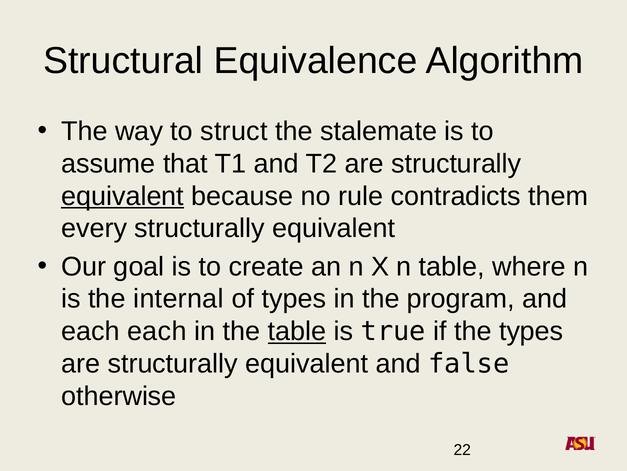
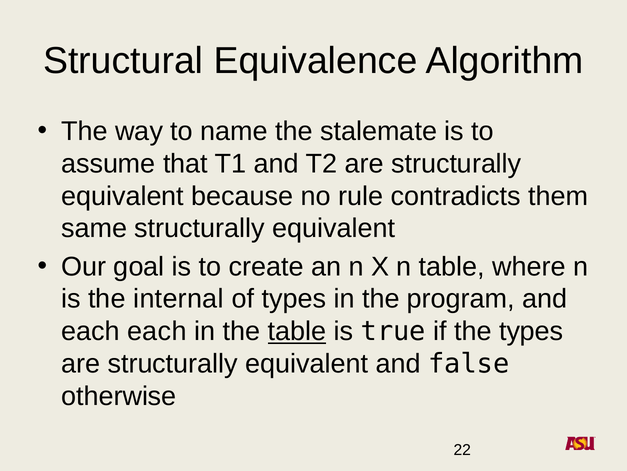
struct: struct -> name
equivalent at (123, 196) underline: present -> none
every: every -> same
